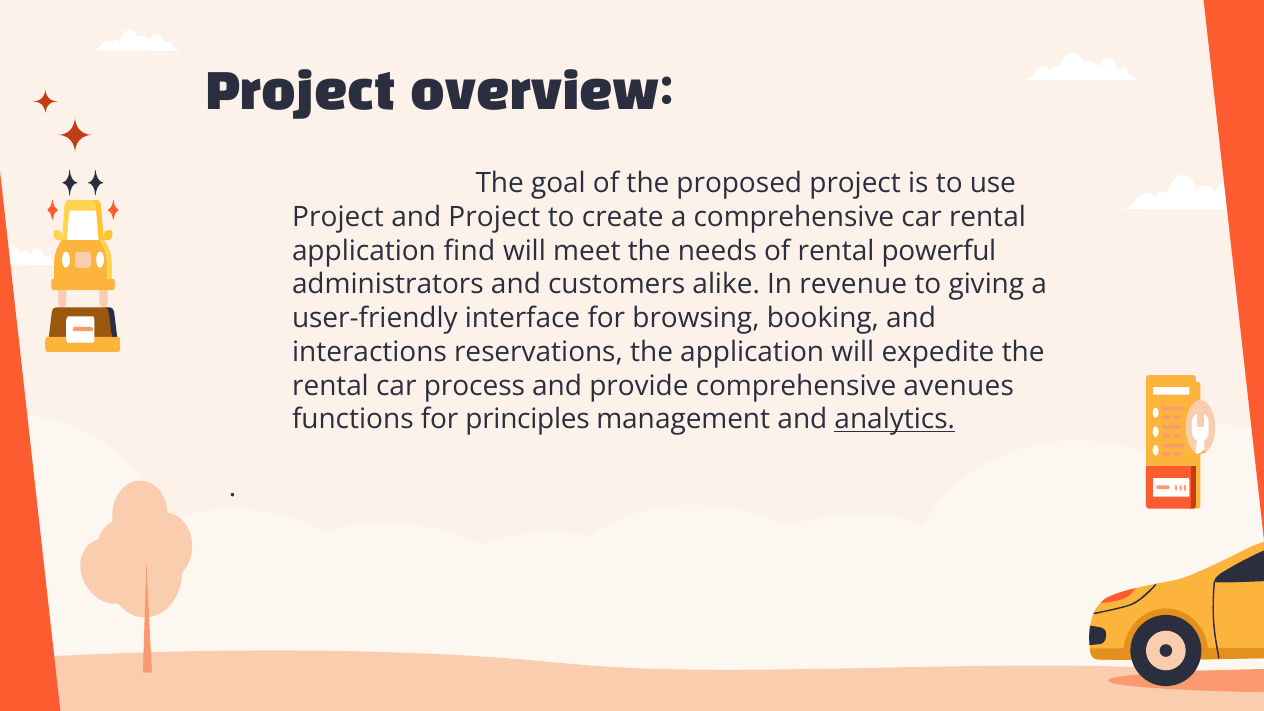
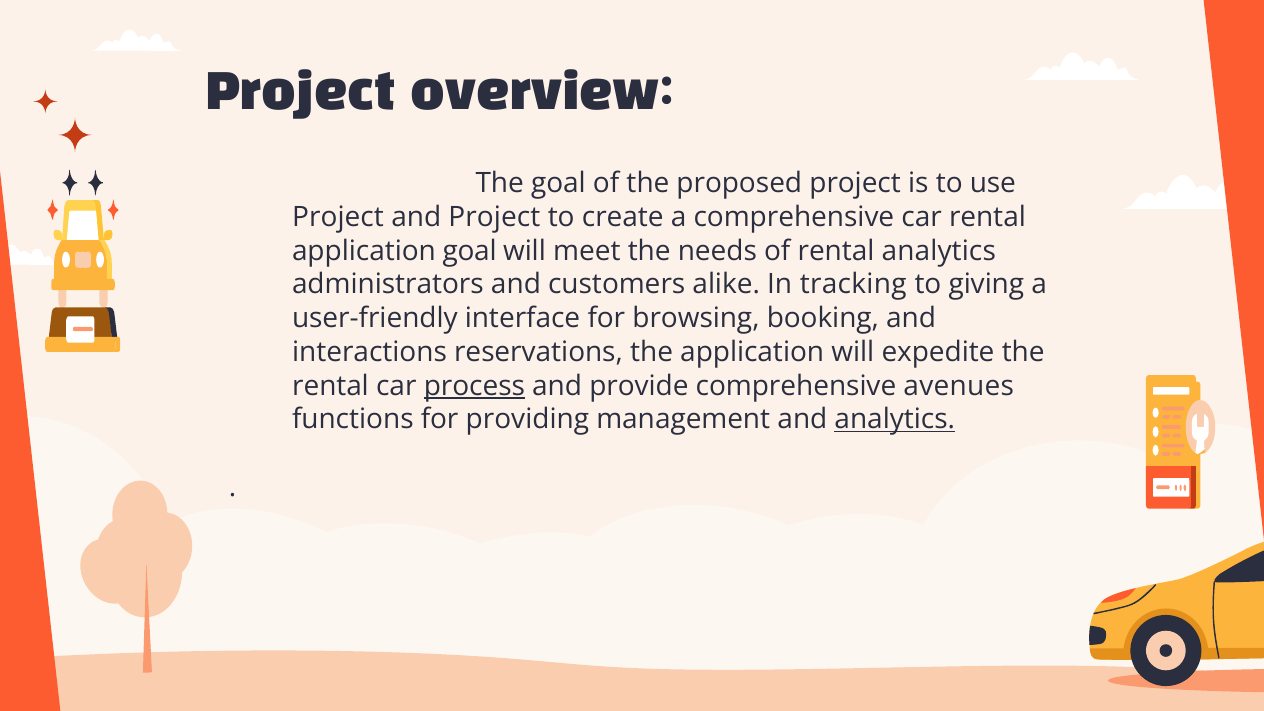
application find: find -> goal
rental powerful: powerful -> analytics
revenue: revenue -> tracking
process underline: none -> present
principles: principles -> providing
